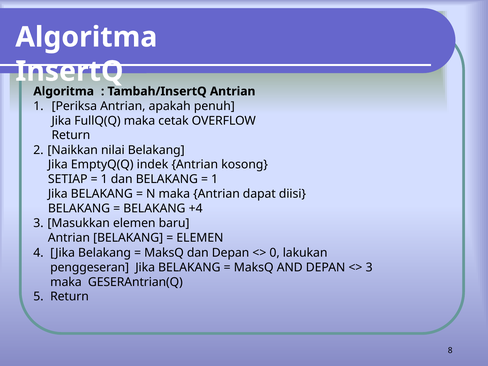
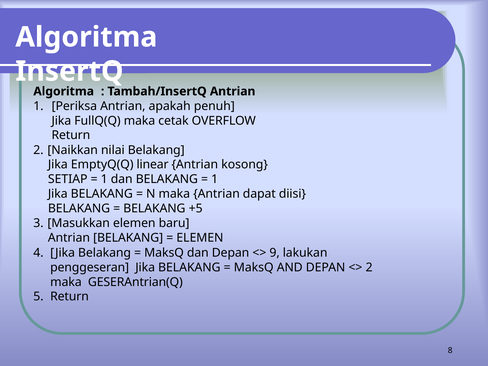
indek: indek -> linear
+4: +4 -> +5
0: 0 -> 9
3 at (369, 267): 3 -> 2
